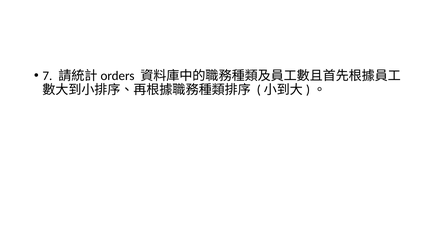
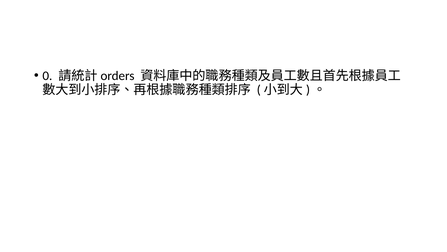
7: 7 -> 0
